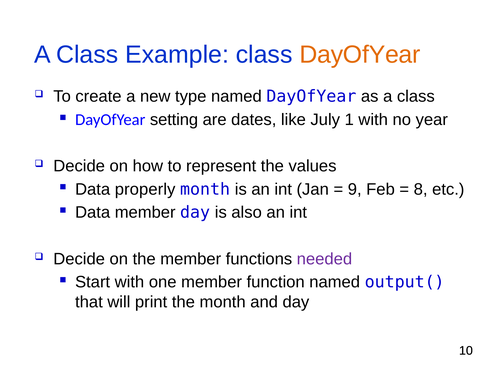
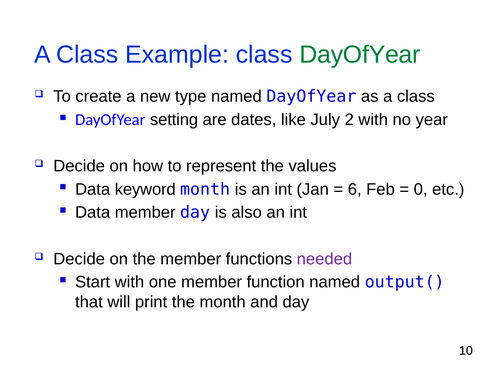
DayOfYear at (360, 55) colour: orange -> green
1: 1 -> 2
properly: properly -> keyword
9: 9 -> 6
8: 8 -> 0
